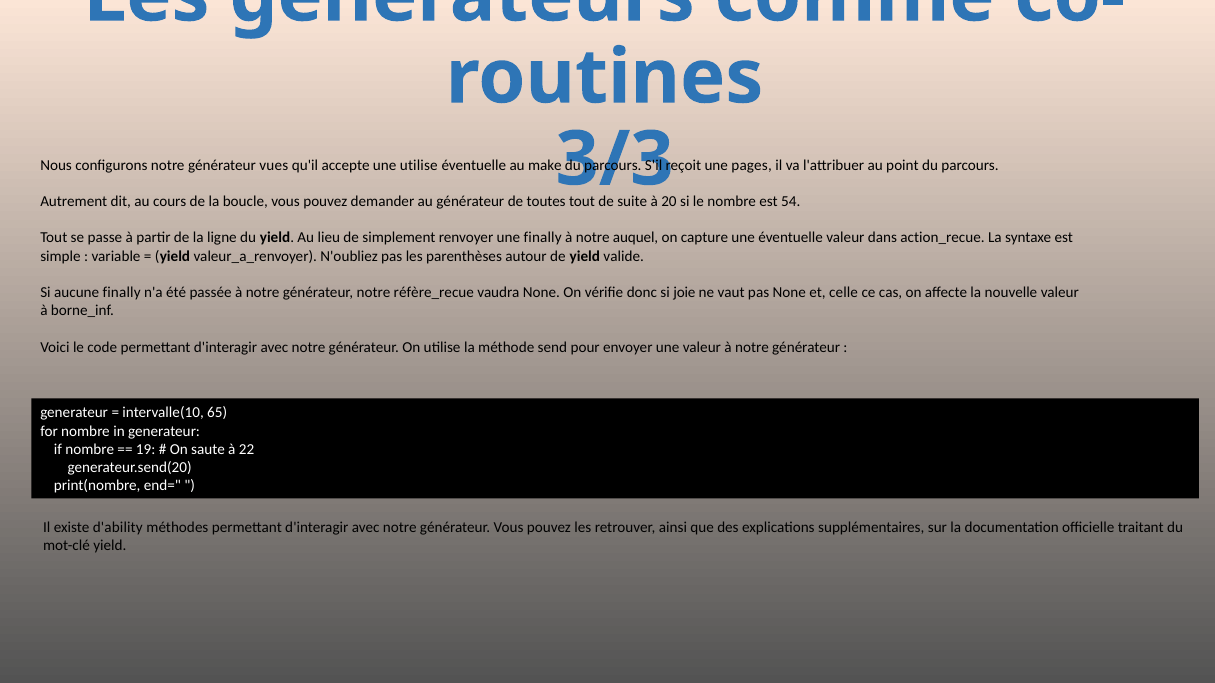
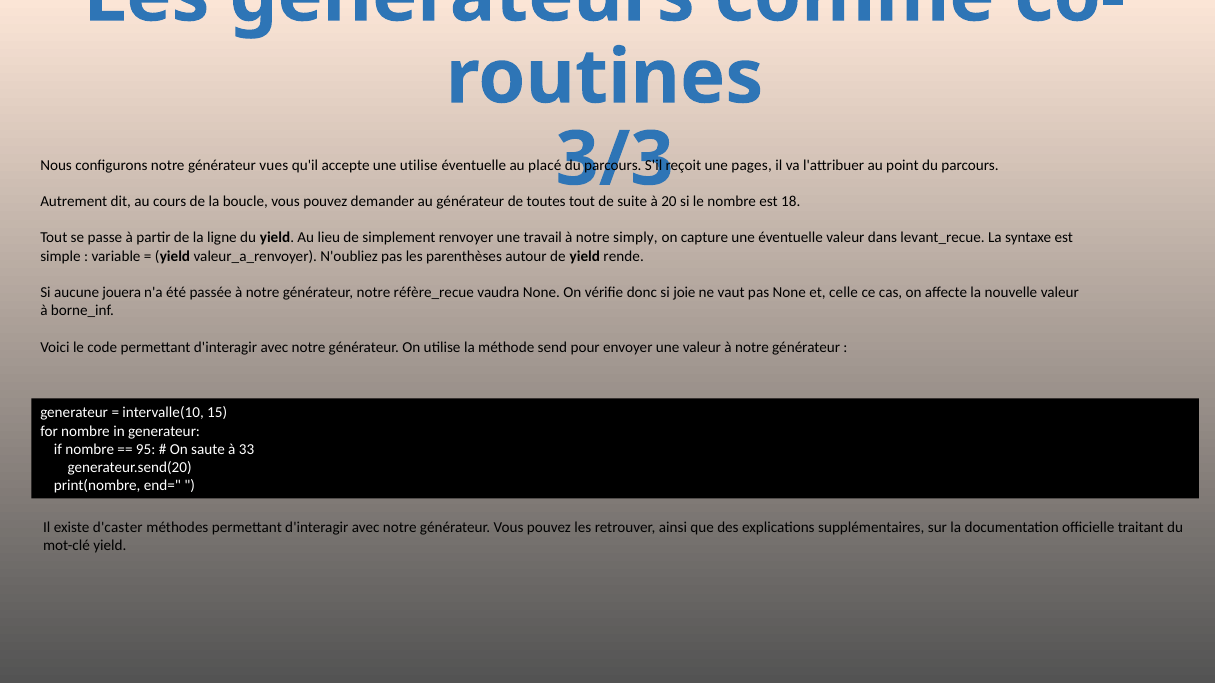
make: make -> placé
54: 54 -> 18
une finally: finally -> travail
auquel: auquel -> simply
action_recue: action_recue -> levant_recue
valide: valide -> rende
aucune finally: finally -> jouera
65: 65 -> 15
19: 19 -> 95
22: 22 -> 33
d'ability: d'ability -> d'caster
